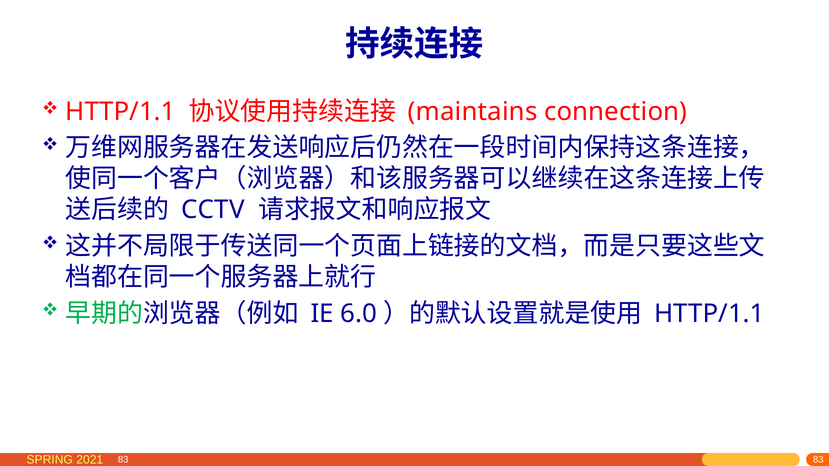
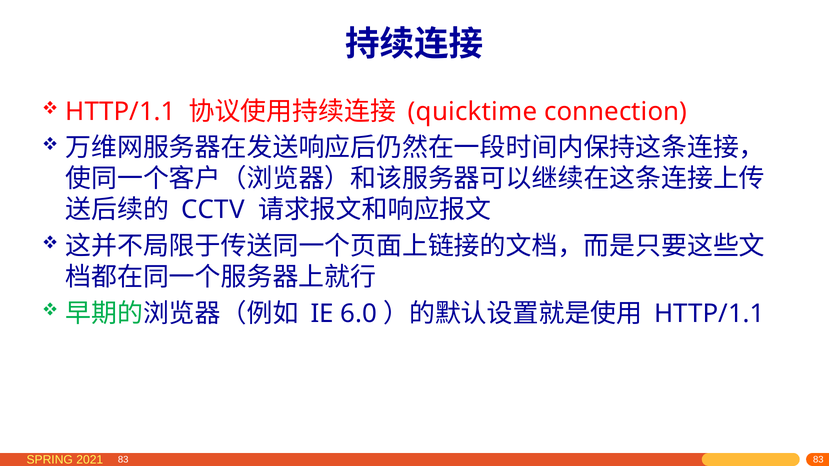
maintains: maintains -> quicktime
